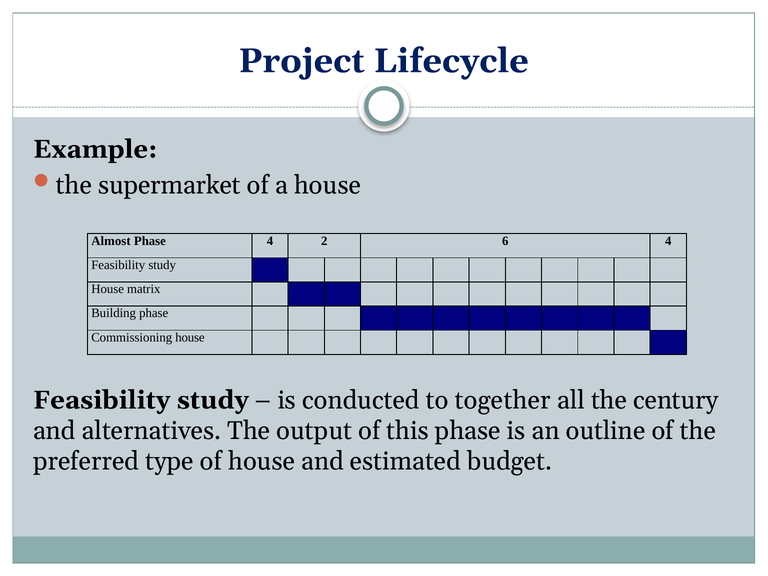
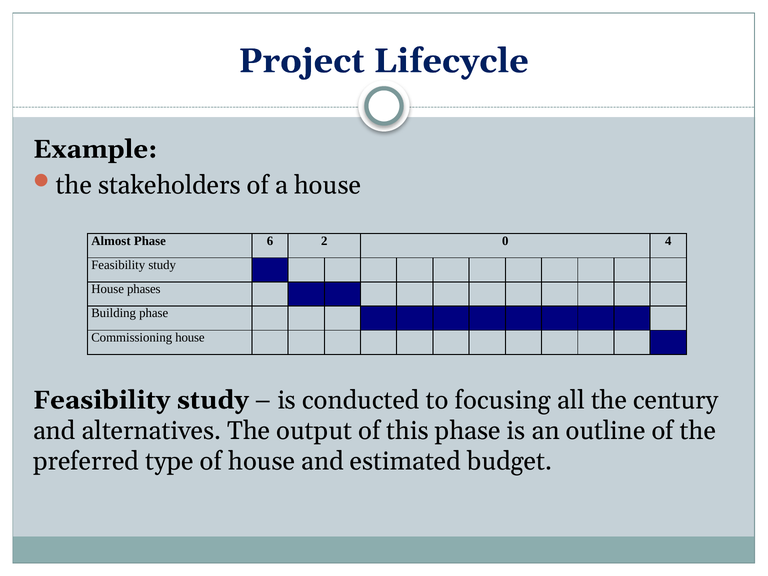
supermarket: supermarket -> stakeholders
Phase 4: 4 -> 6
6: 6 -> 0
matrix: matrix -> phases
together: together -> focusing
